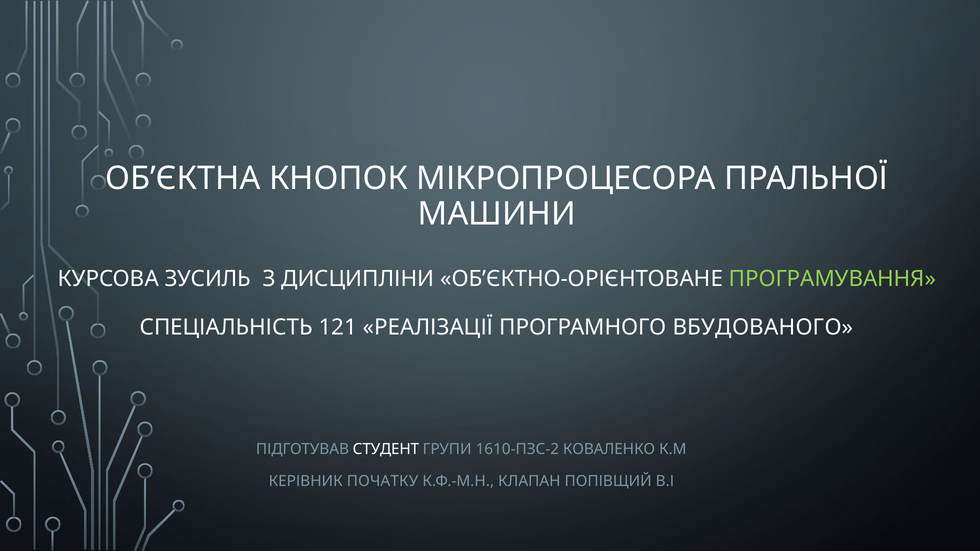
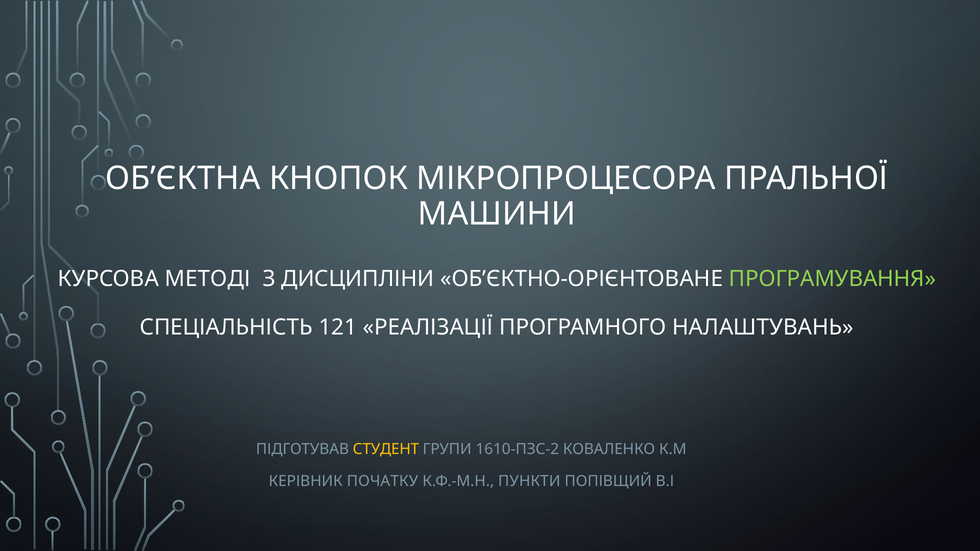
ЗУСИЛЬ: ЗУСИЛЬ -> МЕТОДІ
ВБУДОВАНОГО: ВБУДОВАНОГО -> НАЛАШТУВАНЬ
СТУДЕНТ colour: white -> yellow
КЛАПАН: КЛАПАН -> ПУНКТИ
